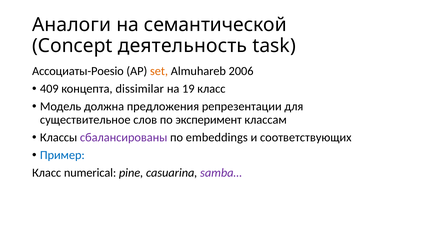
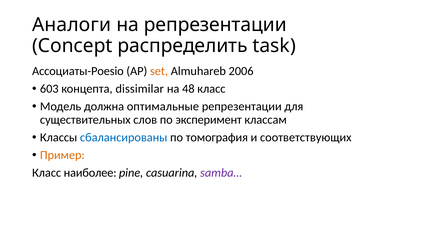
на семантической: семантической -> репрезентации
деятельность: деятельность -> распределить
409: 409 -> 603
19: 19 -> 48
предложения: предложения -> оптимальные
существительное: существительное -> существительных
сбалансированы colour: purple -> blue
embeddings: embeddings -> томография
Пример colour: blue -> orange
numerical: numerical -> наиболее
